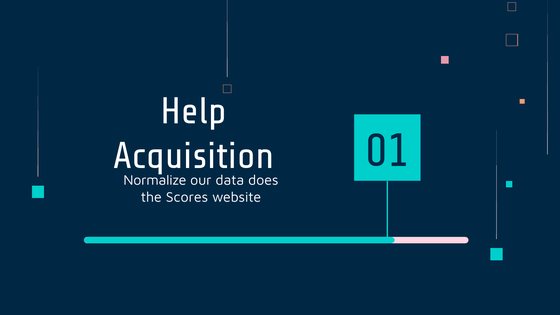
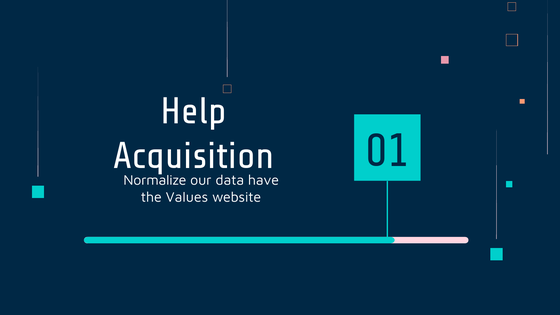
does: does -> have
Scores: Scores -> Values
